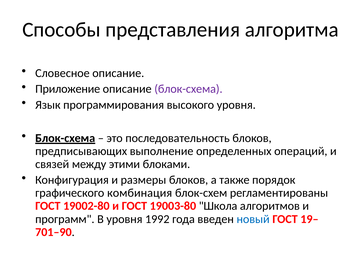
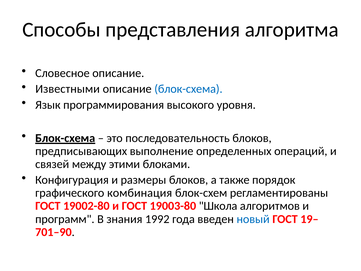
Приложение: Приложение -> Известными
блок-схема at (188, 89) colour: purple -> blue
В уровня: уровня -> знания
